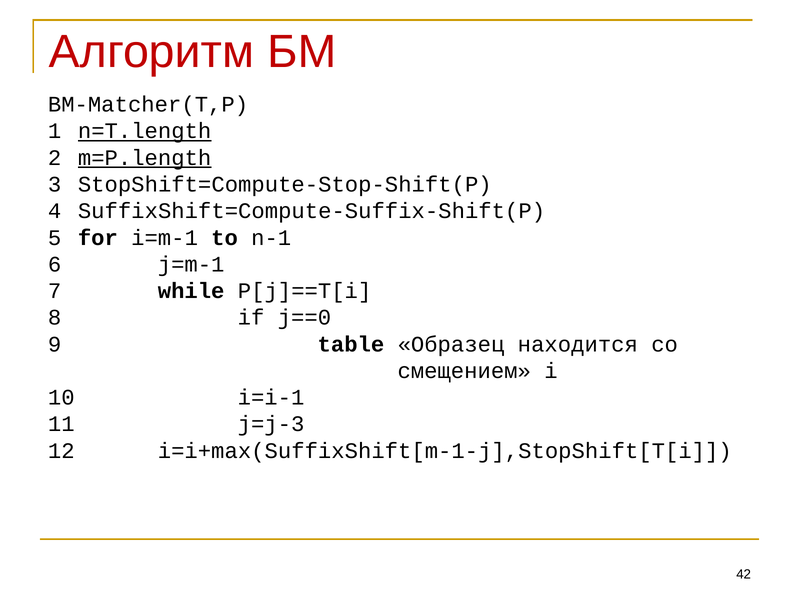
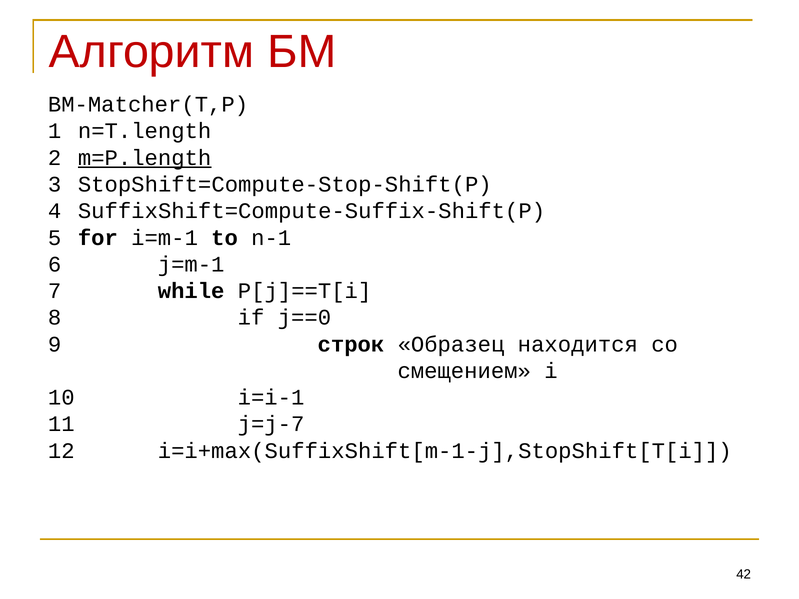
n=T.length underline: present -> none
table: table -> строк
j=j-3: j=j-3 -> j=j-7
